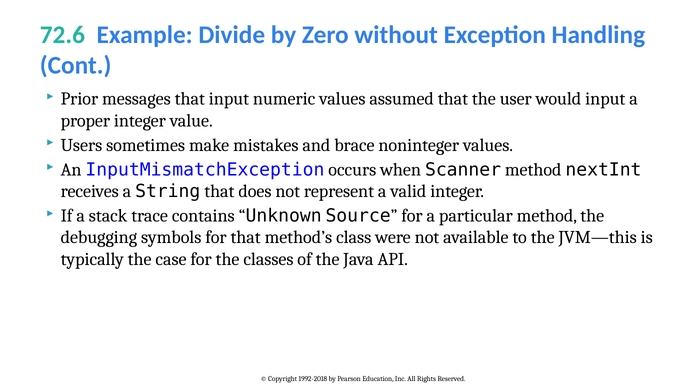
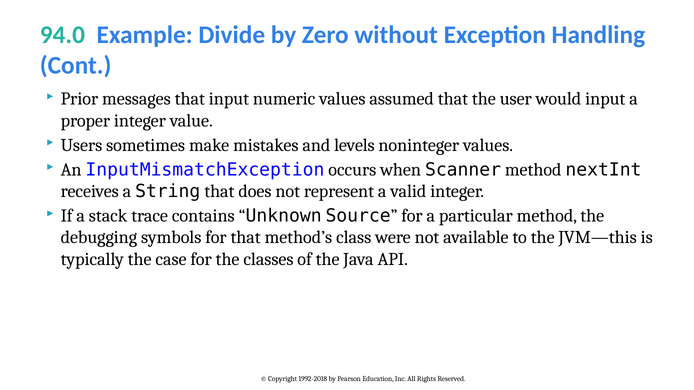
72.6: 72.6 -> 94.0
brace: brace -> levels
